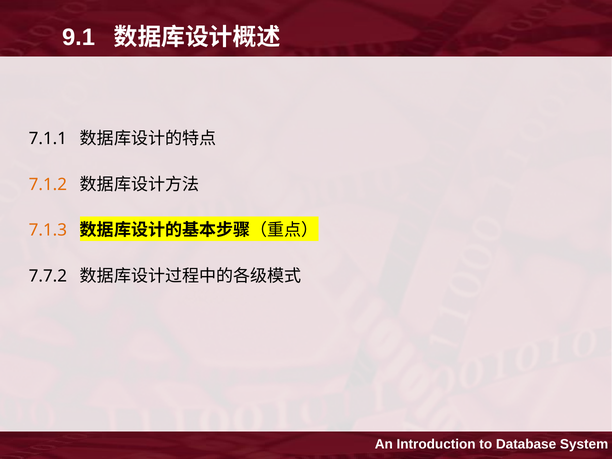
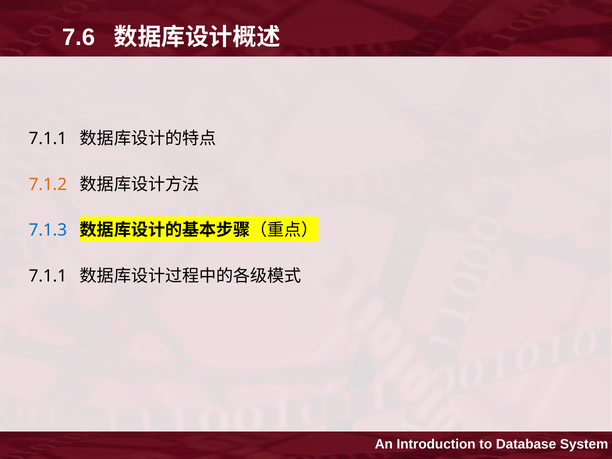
9.1: 9.1 -> 7.6
7.1.3 colour: orange -> blue
7.7.2 at (48, 276): 7.7.2 -> 7.1.1
